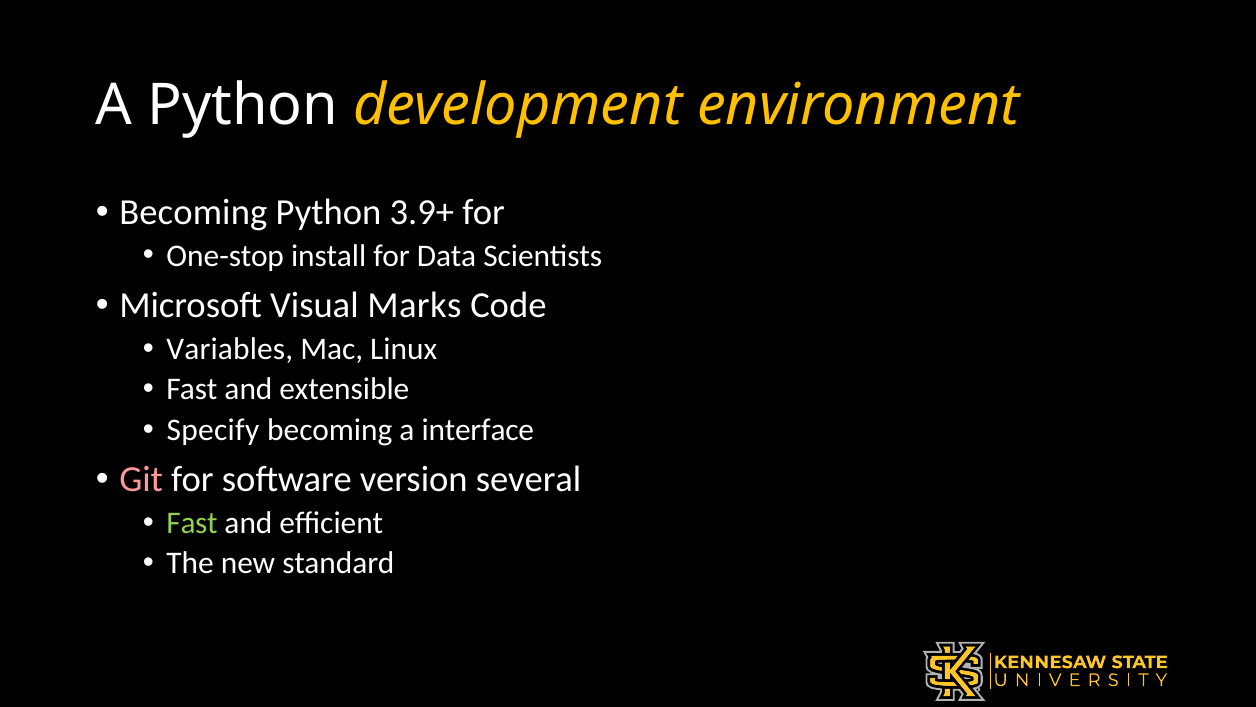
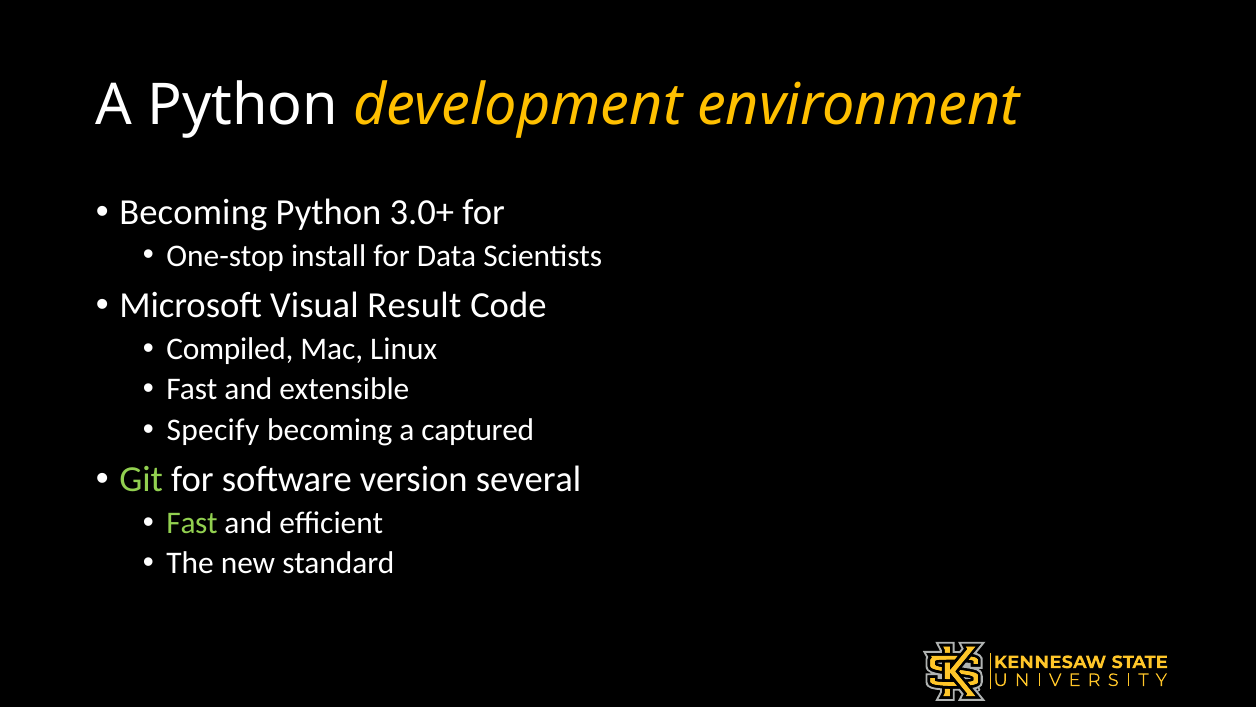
3.9+: 3.9+ -> 3.0+
Marks: Marks -> Result
Variables: Variables -> Compiled
interface: interface -> captured
Git colour: pink -> light green
